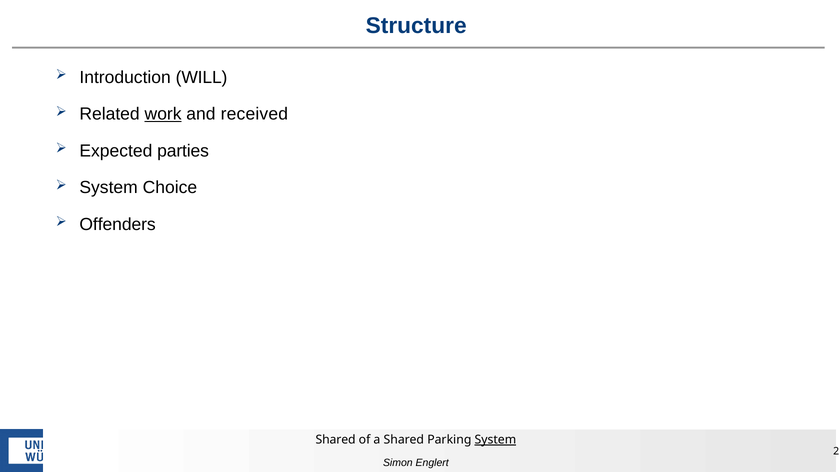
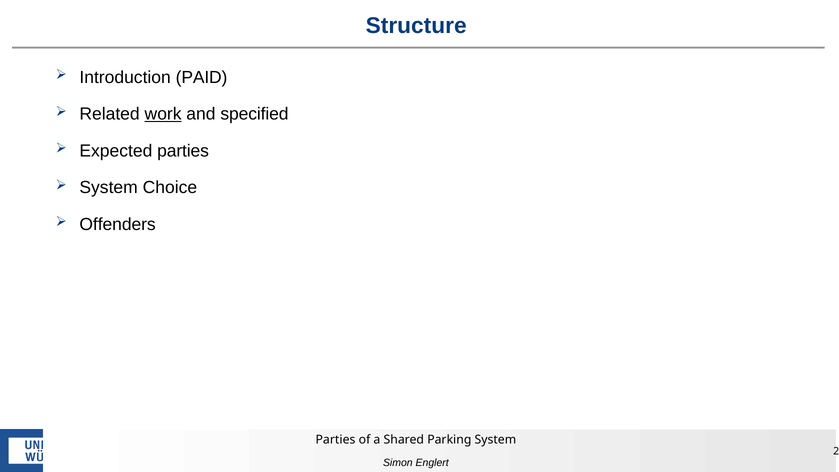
WILL: WILL -> PAID
received: received -> specified
Shared at (336, 440): Shared -> Parties
System at (495, 440) underline: present -> none
